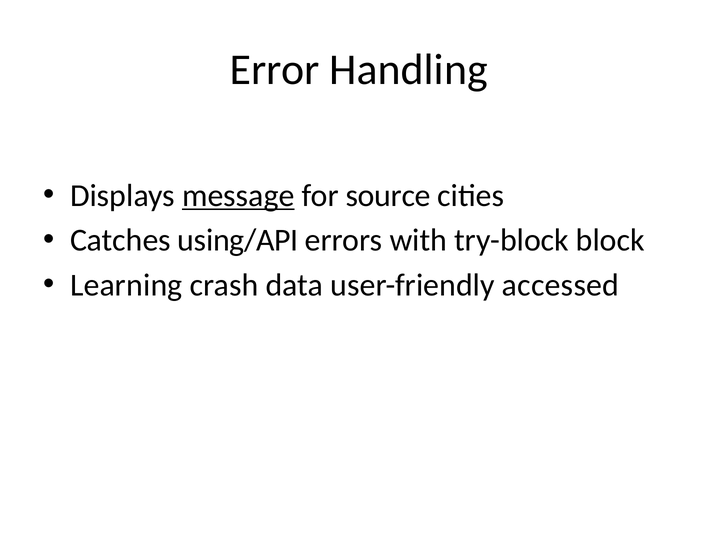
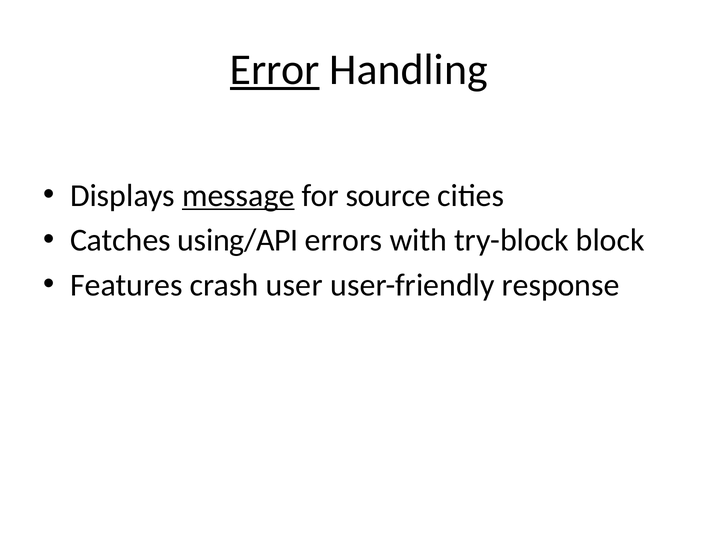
Error underline: none -> present
Learning: Learning -> Features
data: data -> user
accessed: accessed -> response
